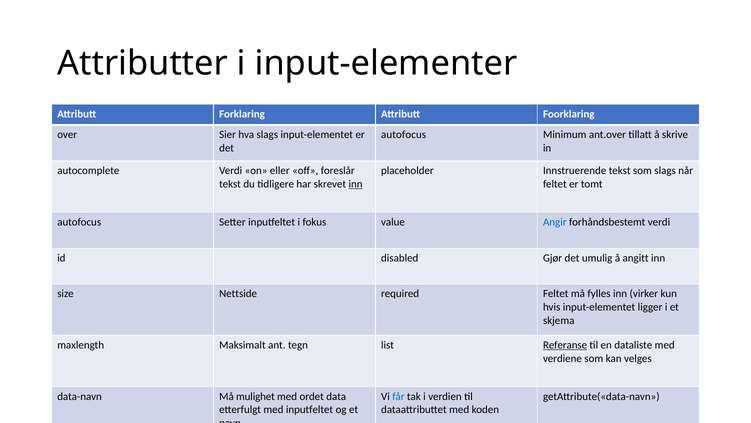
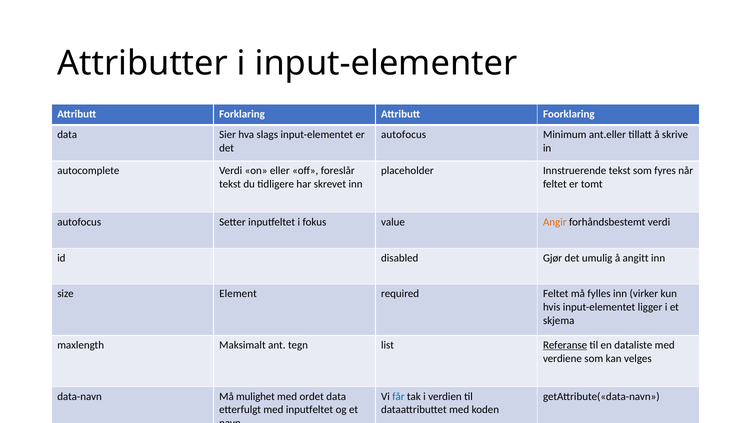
over at (67, 135): over -> data
ant.over: ant.over -> ant.eller
som slags: slags -> fyres
inn at (356, 184) underline: present -> none
Angir colour: blue -> orange
Nettside: Nettside -> Element
